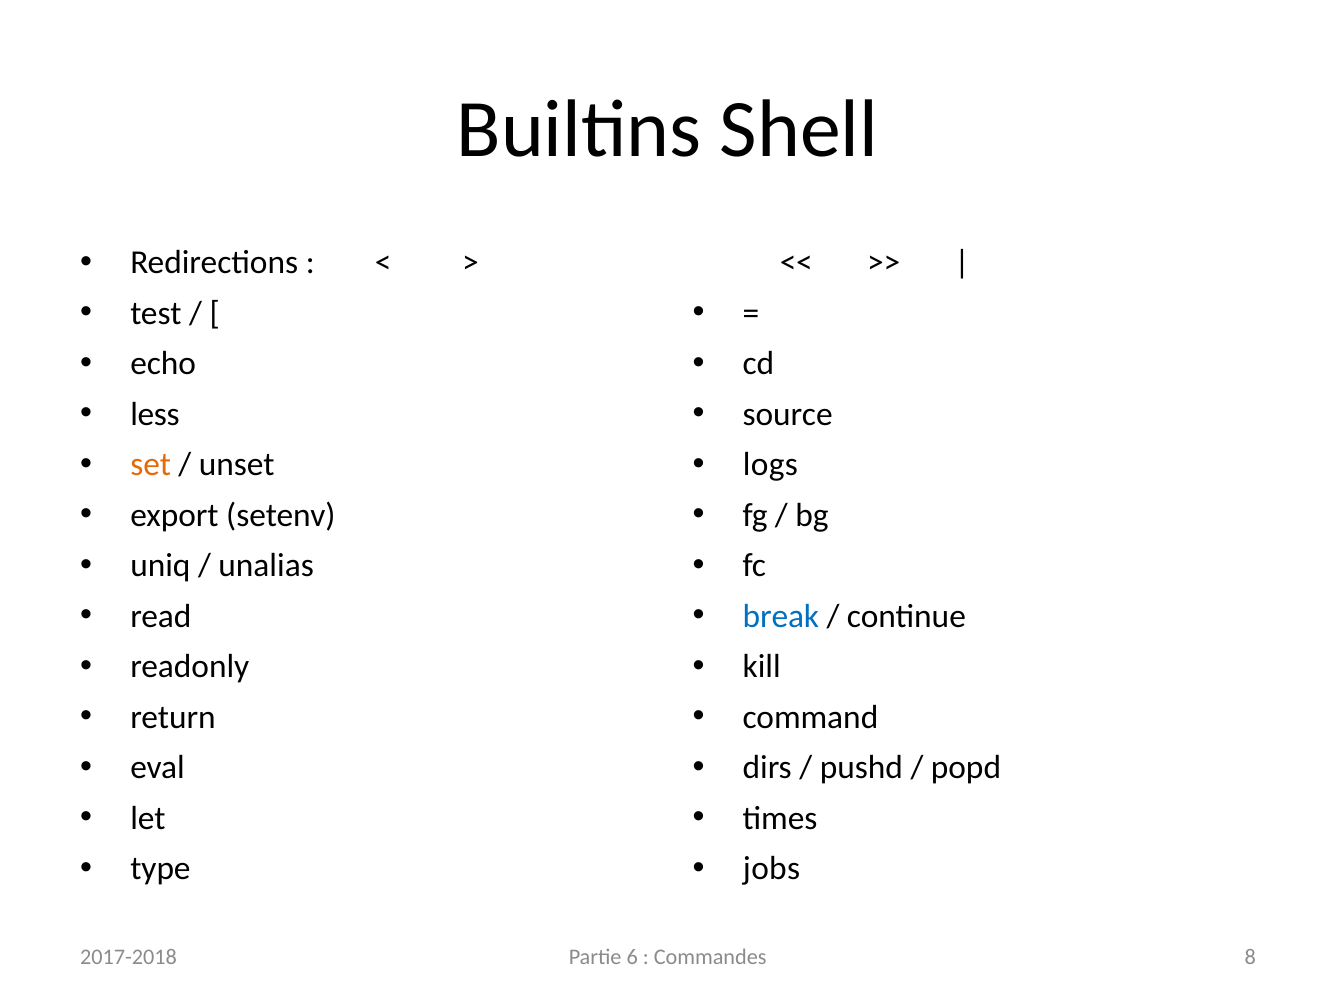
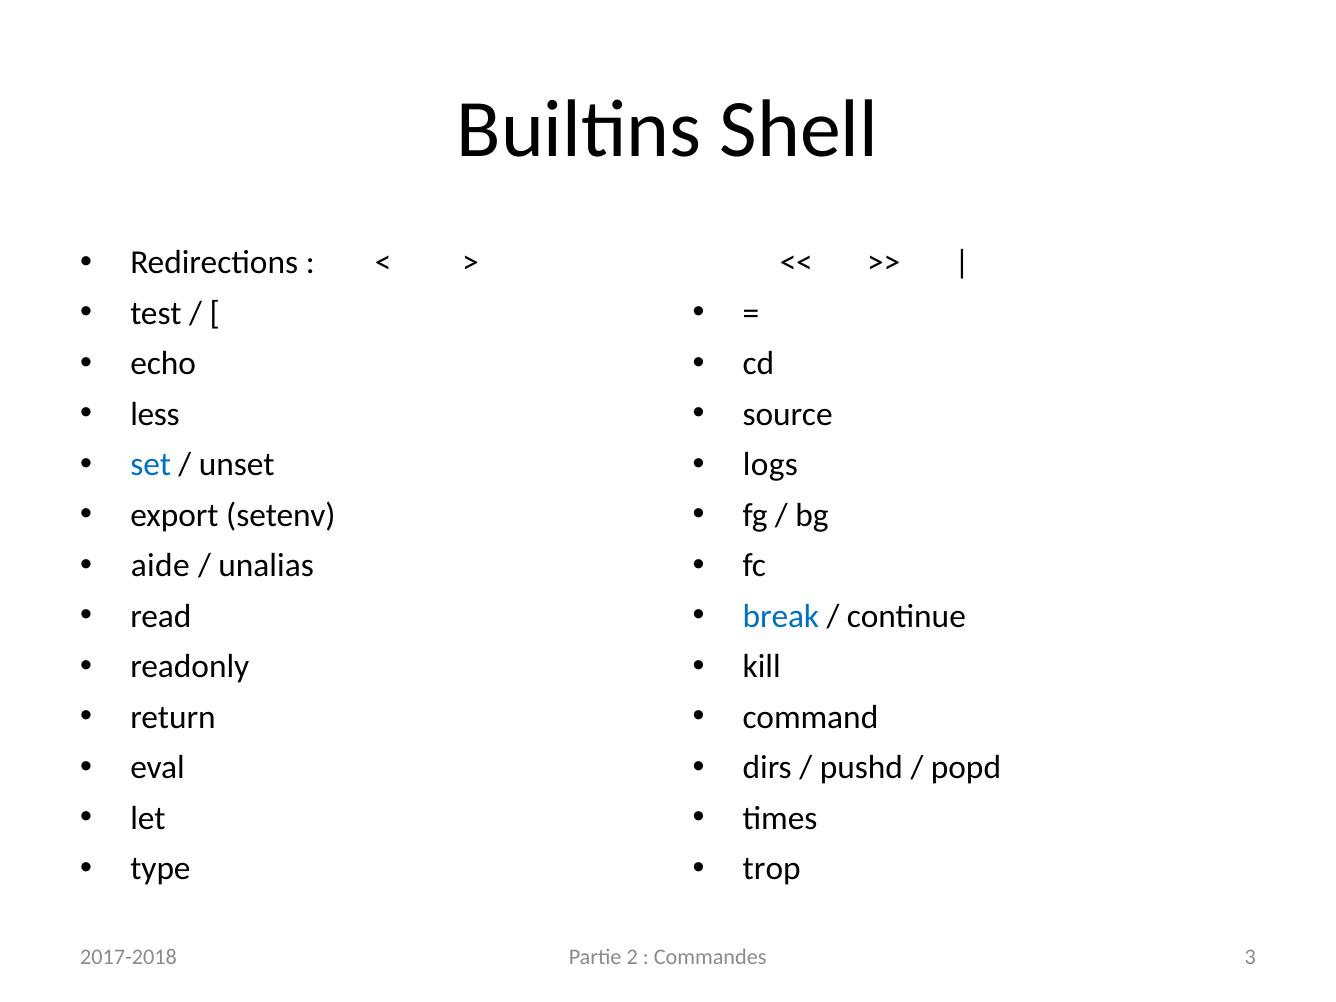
set colour: orange -> blue
uniq: uniq -> aide
jobs: jobs -> trop
6: 6 -> 2
8: 8 -> 3
